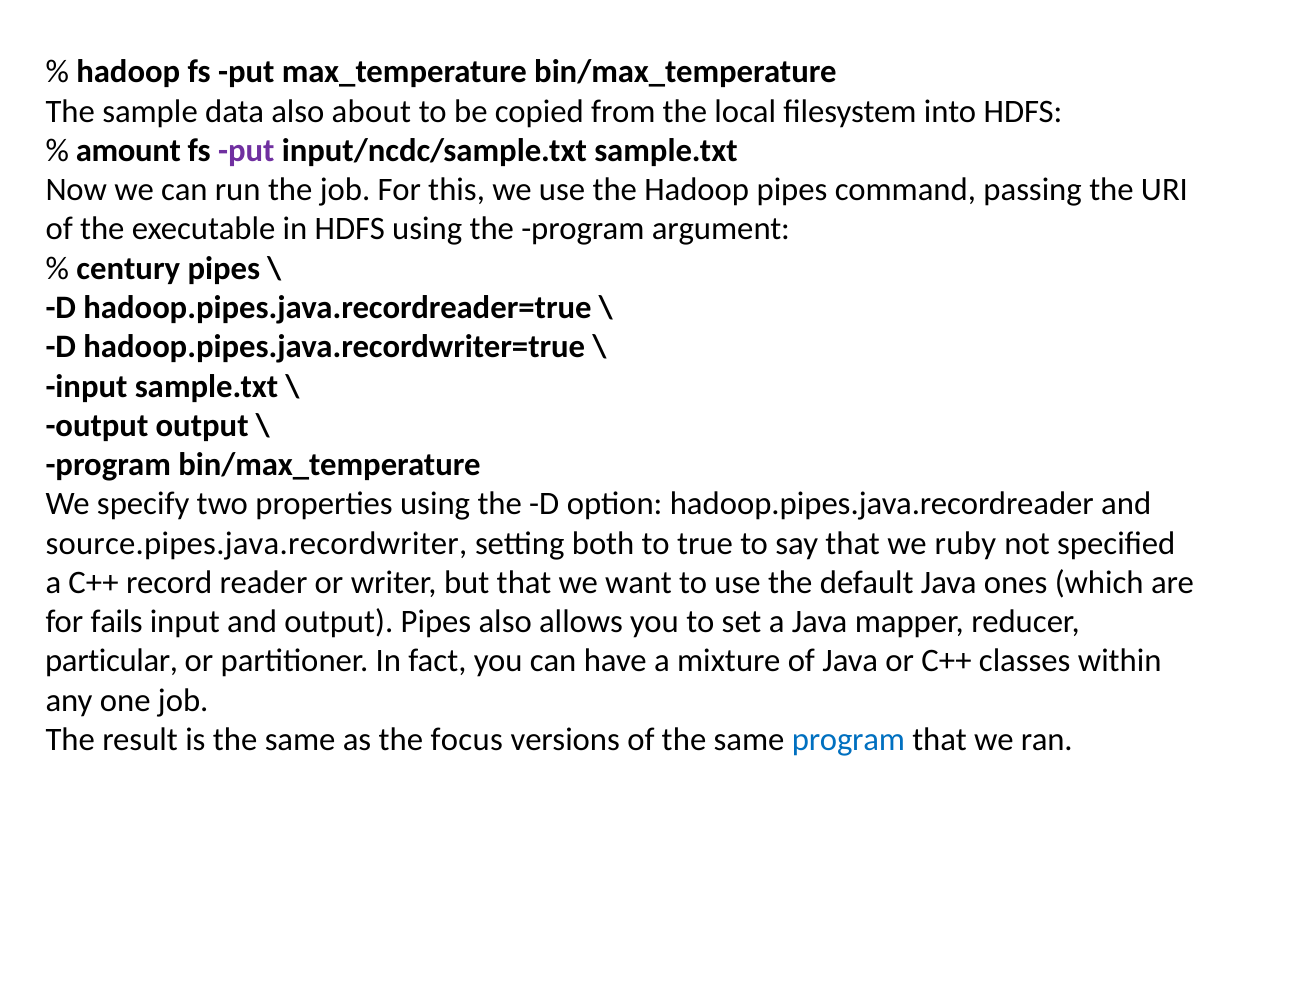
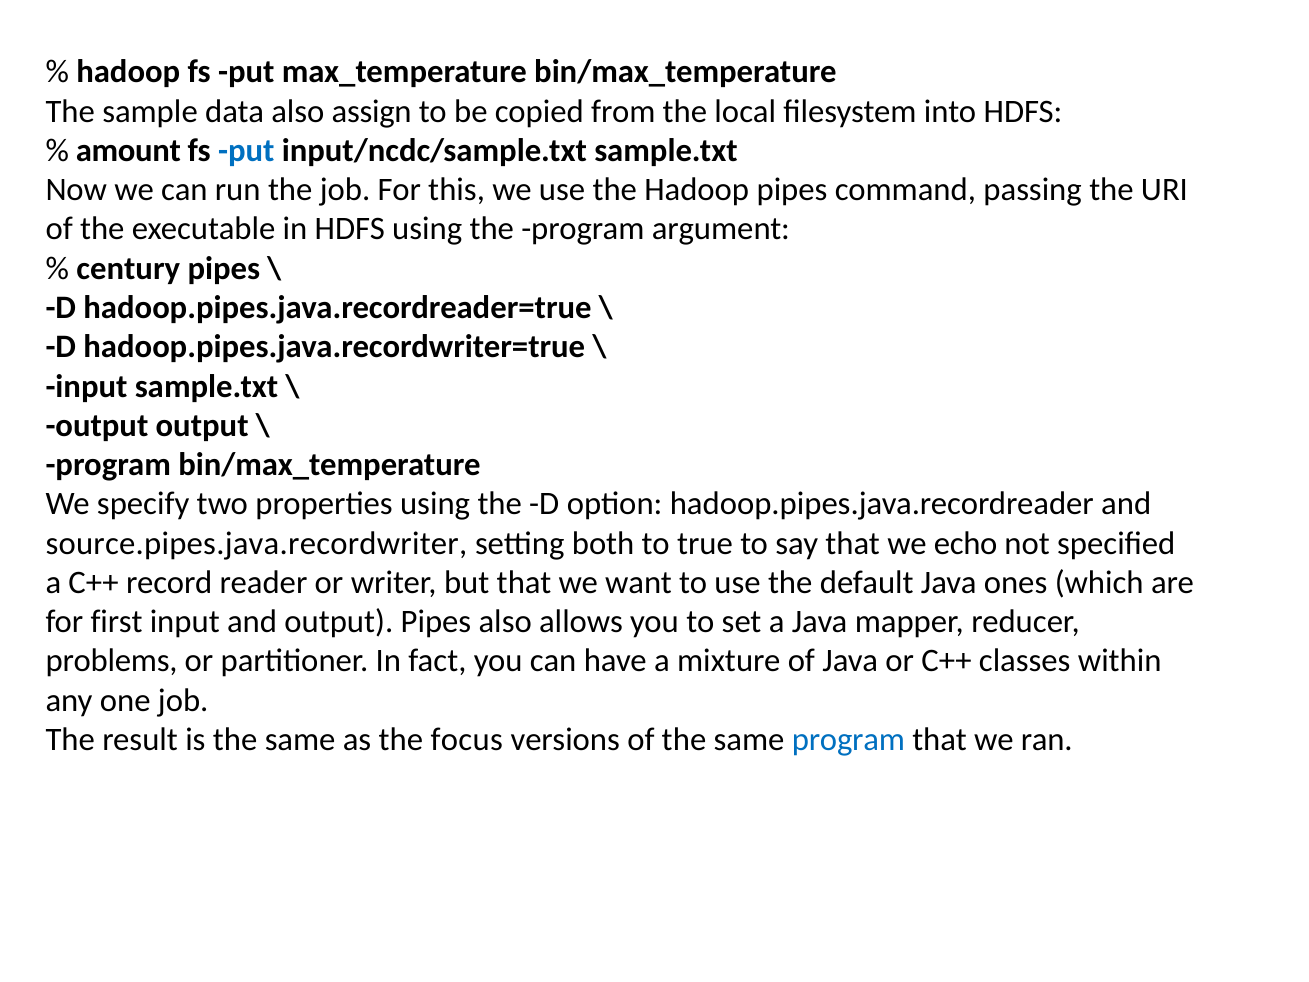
about: about -> assign
put at (246, 151) colour: purple -> blue
ruby: ruby -> echo
fails: fails -> first
particular: particular -> problems
